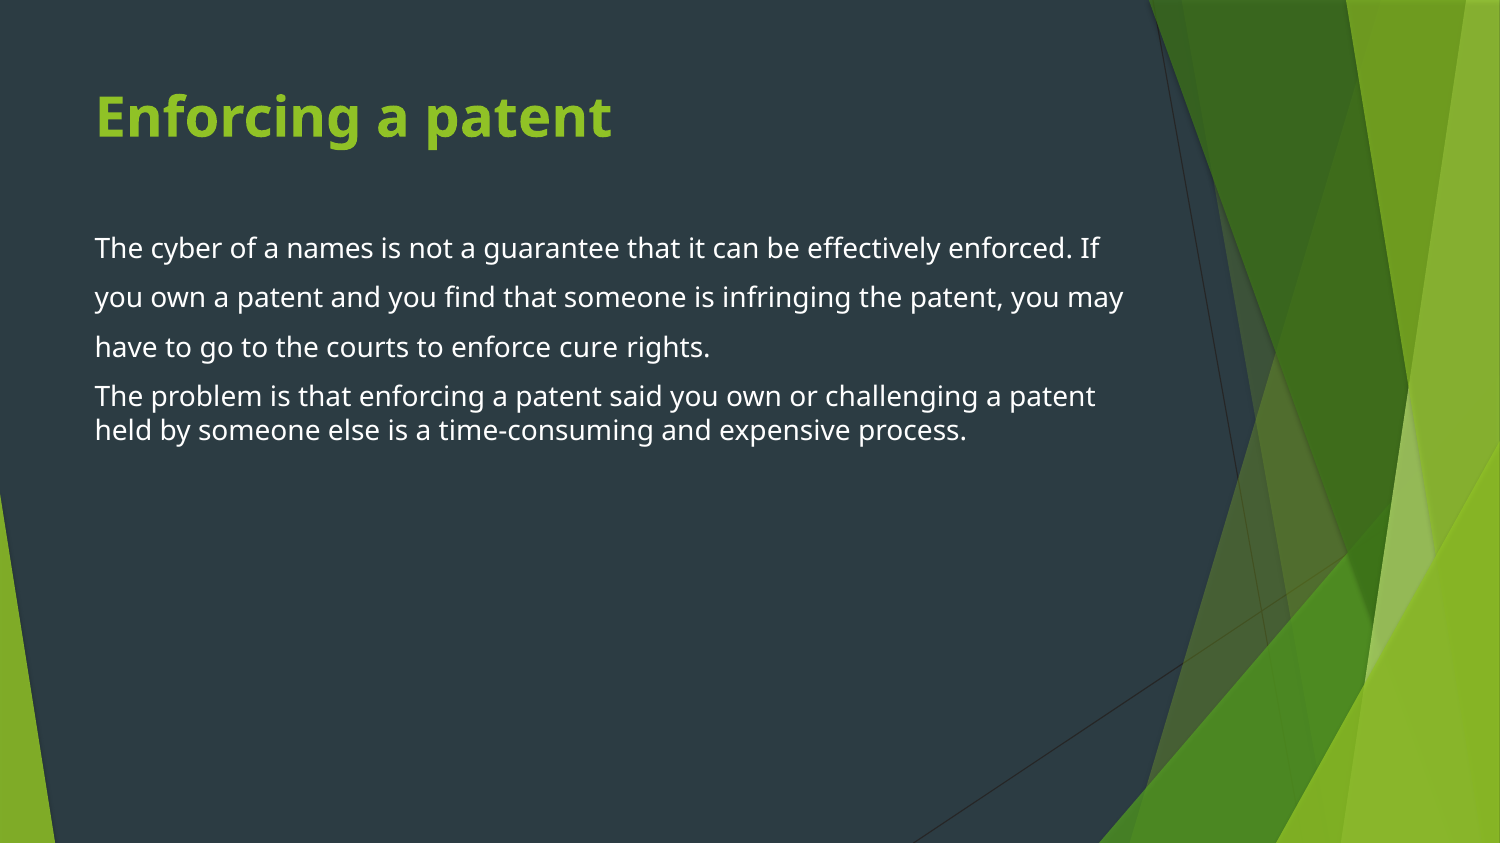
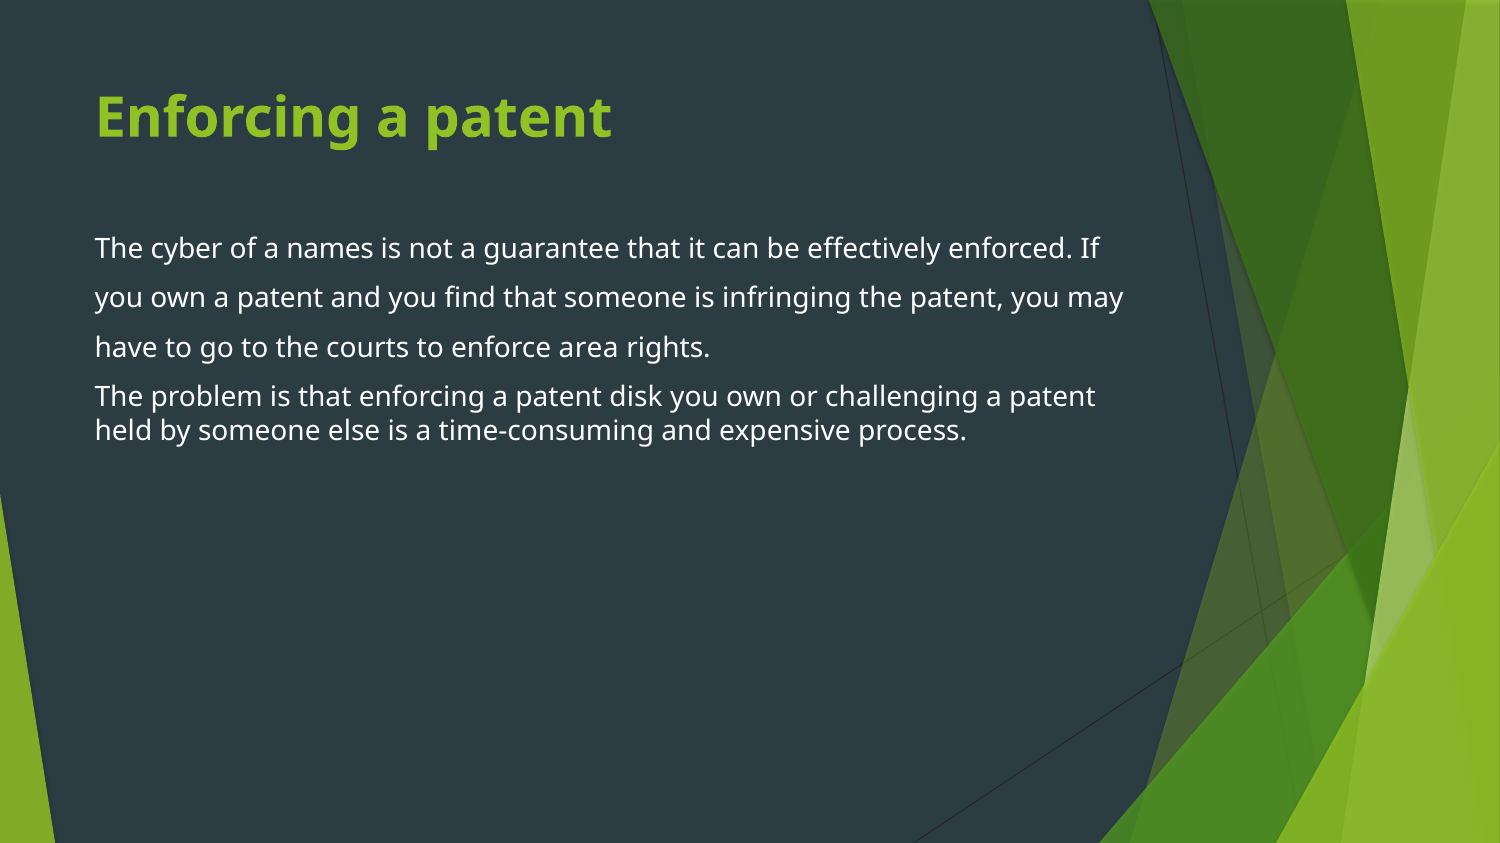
cure: cure -> area
said: said -> disk
